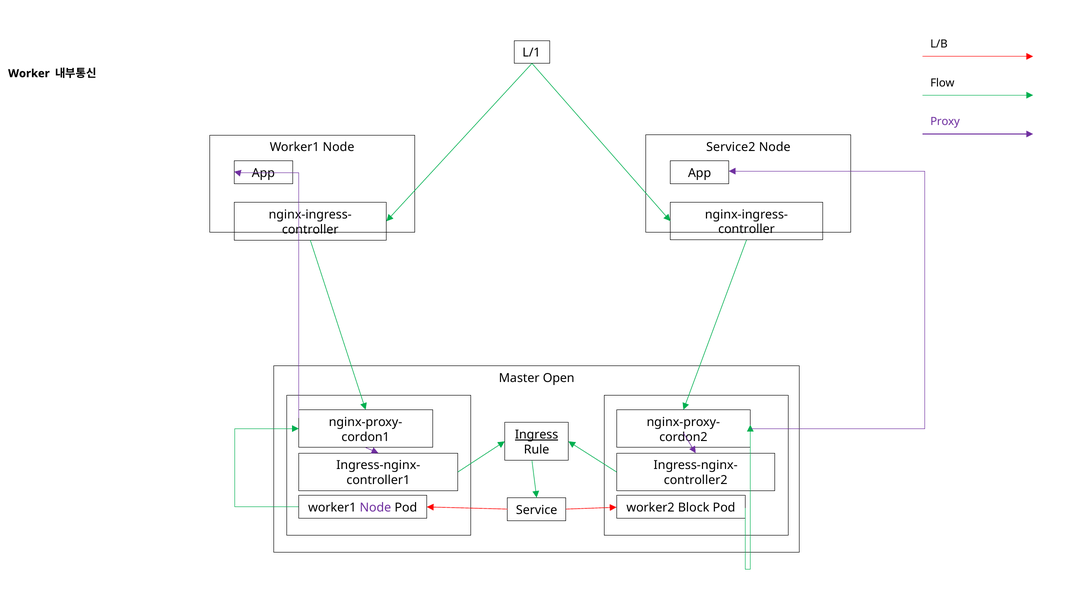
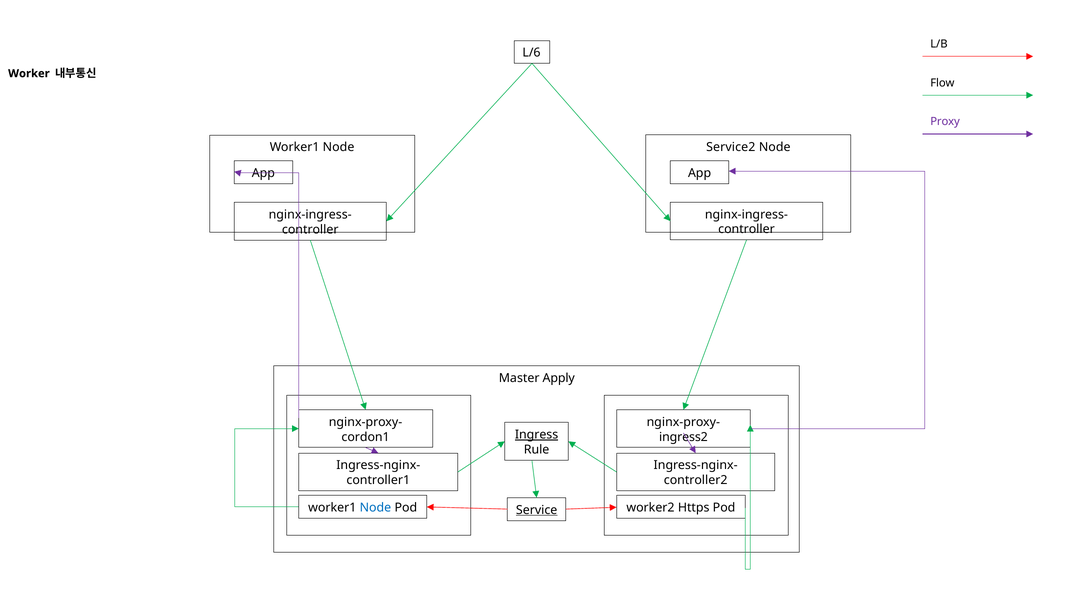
L/1: L/1 -> L/6
Open: Open -> Apply
cordon2: cordon2 -> ingress2
Node at (375, 507) colour: purple -> blue
Service underline: none -> present
Block: Block -> Https
